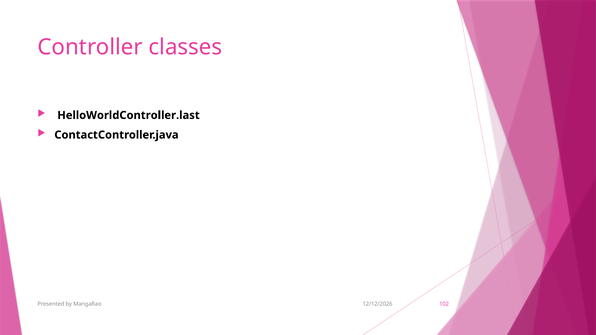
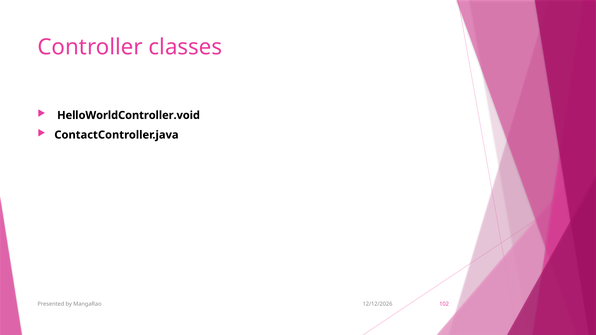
HelloWorldController.last: HelloWorldController.last -> HelloWorldController.void
